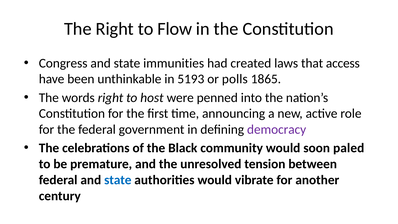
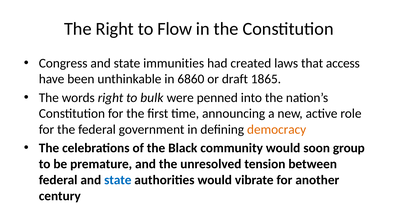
5193: 5193 -> 6860
polls: polls -> draft
host: host -> bulk
democracy colour: purple -> orange
paled: paled -> group
